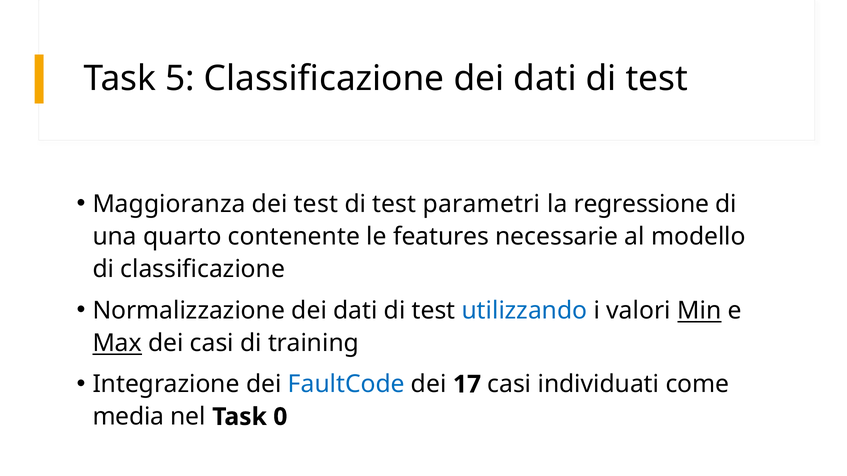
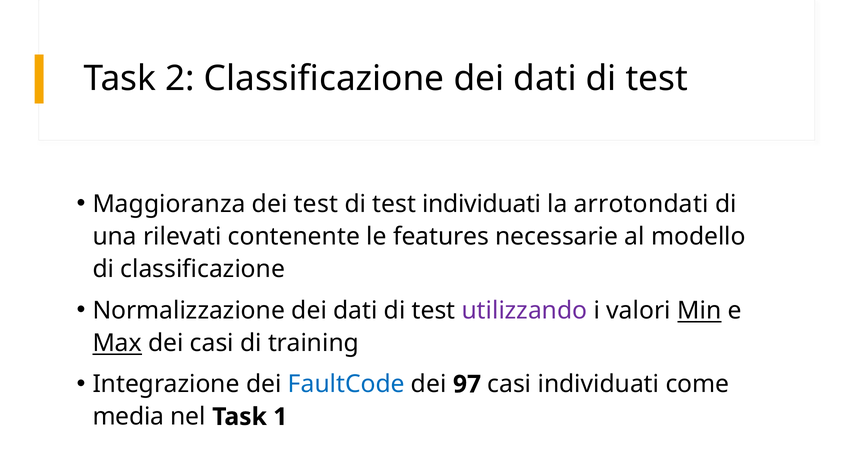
5: 5 -> 2
test parametri: parametri -> individuati
regressione: regressione -> arrotondati
quarto: quarto -> rilevati
utilizzando colour: blue -> purple
17: 17 -> 97
0: 0 -> 1
